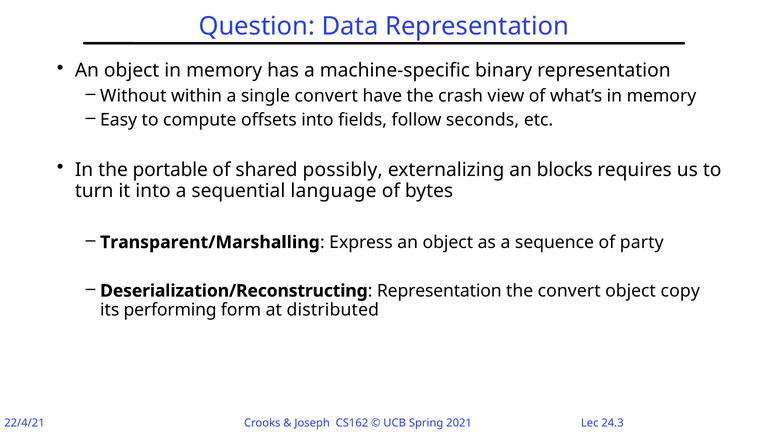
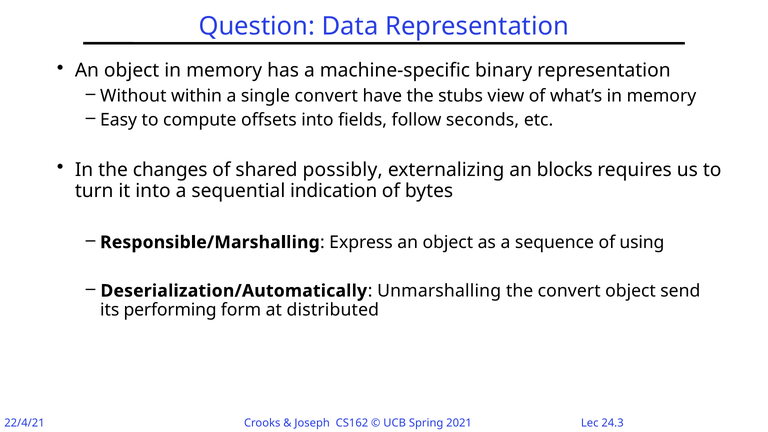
crash: crash -> stubs
portable: portable -> changes
language: language -> indication
Transparent/Marshalling: Transparent/Marshalling -> Responsible/Marshalling
party: party -> using
Deserialization/Reconstructing: Deserialization/Reconstructing -> Deserialization/Automatically
Representation at (439, 291): Representation -> Unmarshalling
copy: copy -> send
